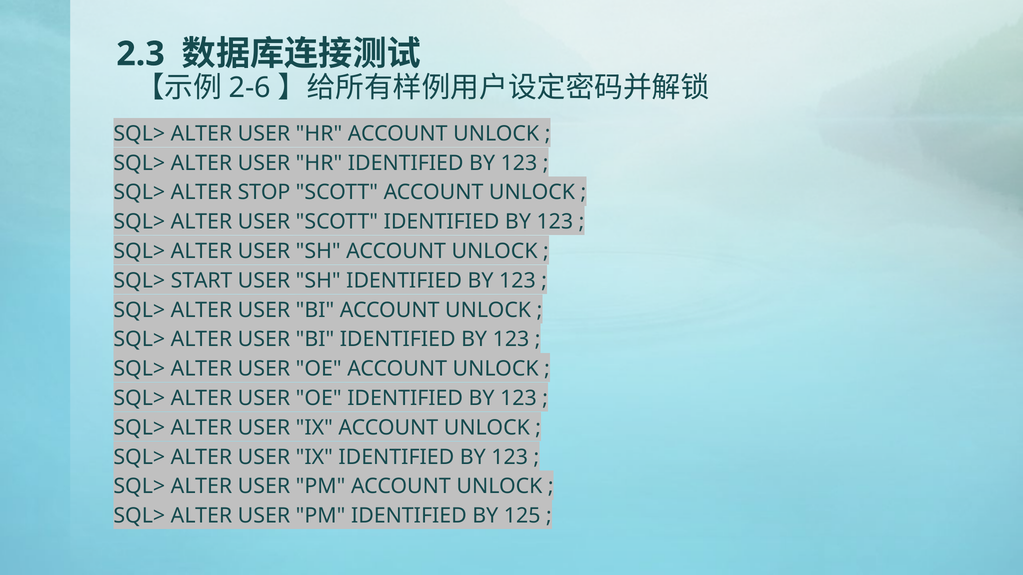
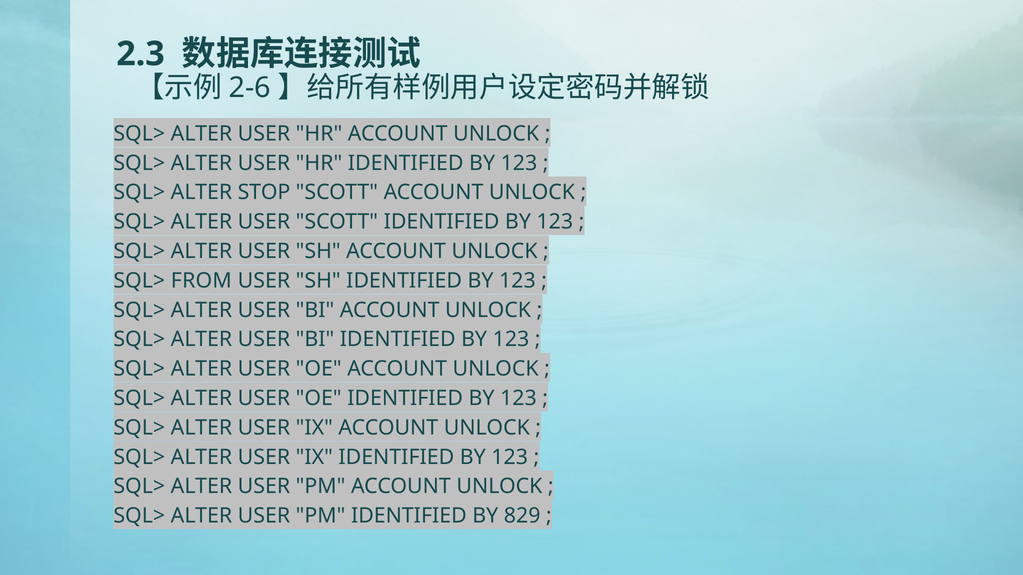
START: START -> FROM
125: 125 -> 829
